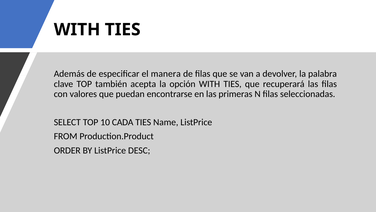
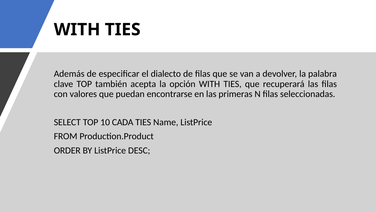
manera: manera -> dialecto
